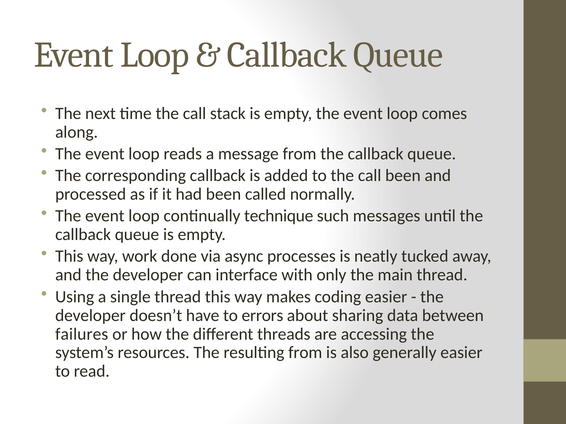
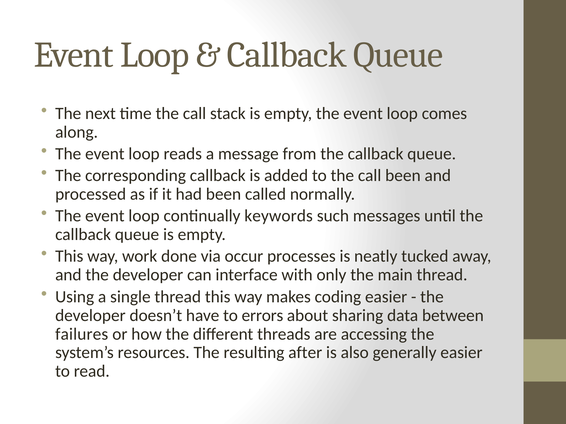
technique: technique -> keywords
async: async -> occur
resulting from: from -> after
